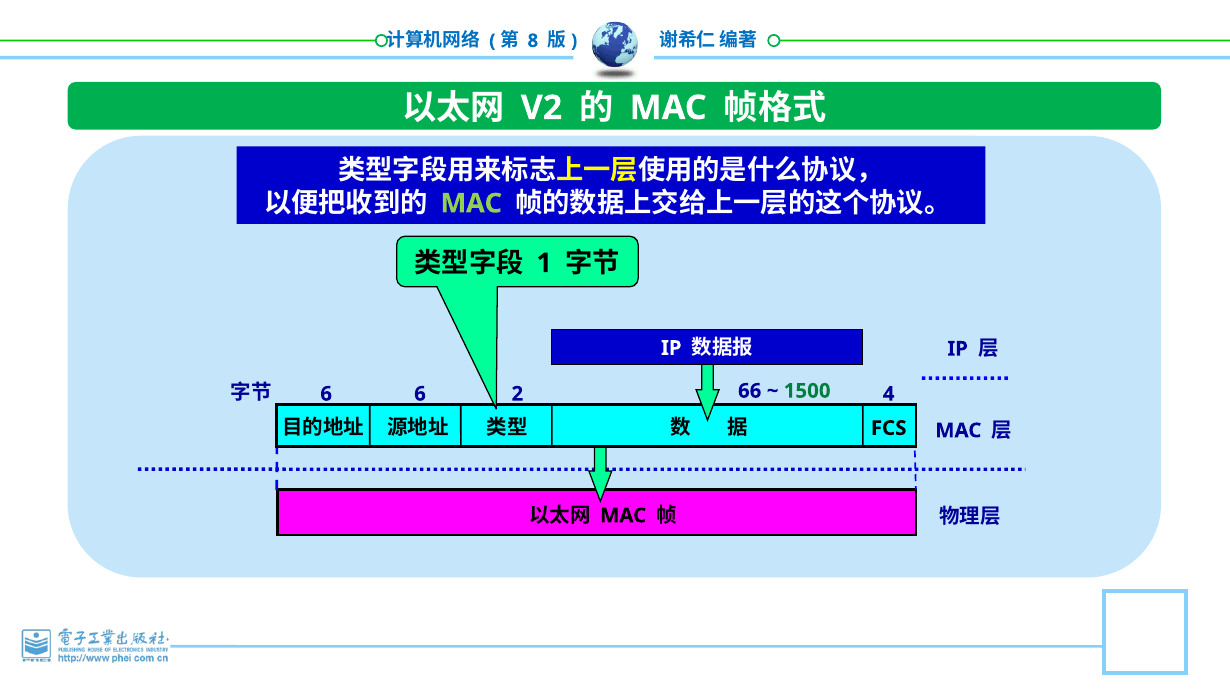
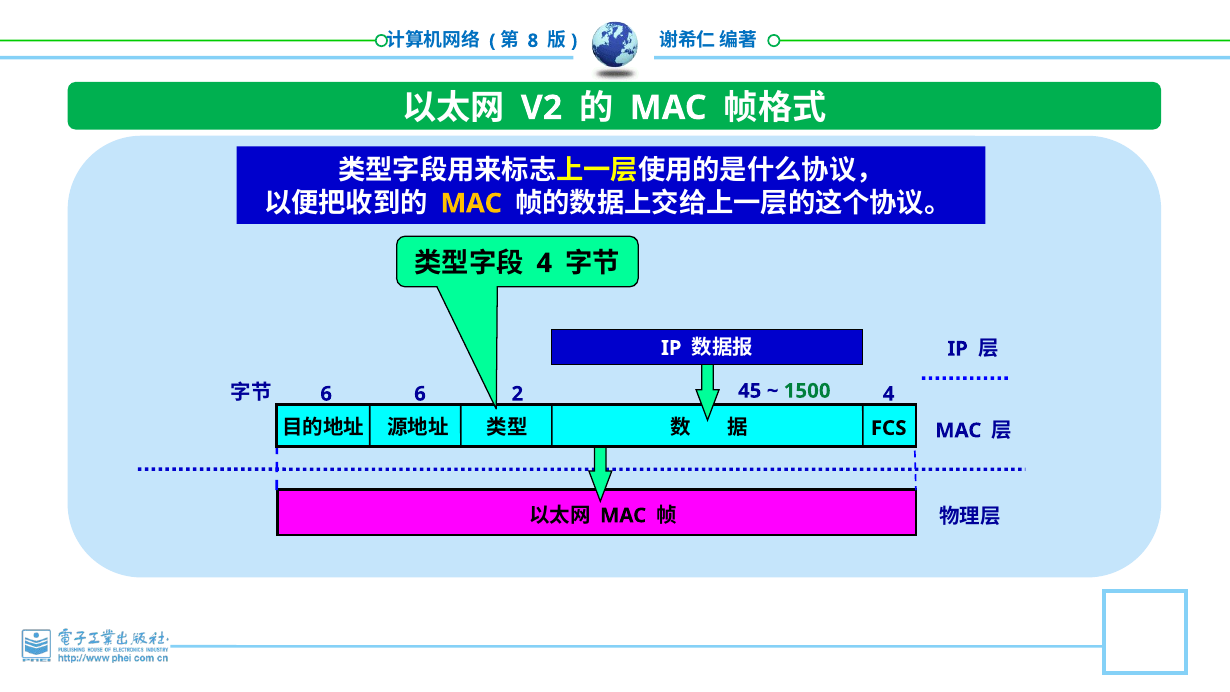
MAC at (471, 203) colour: light green -> yellow
1 at (544, 263): 1 -> 4
66: 66 -> 45
